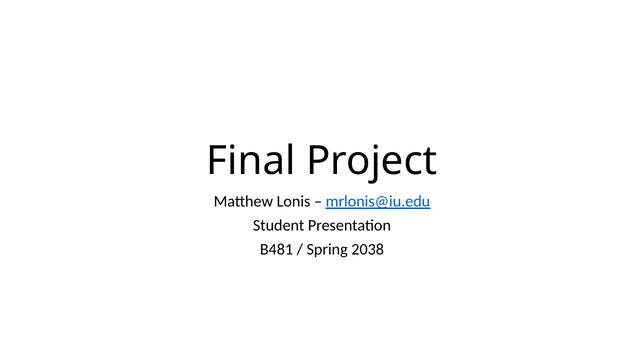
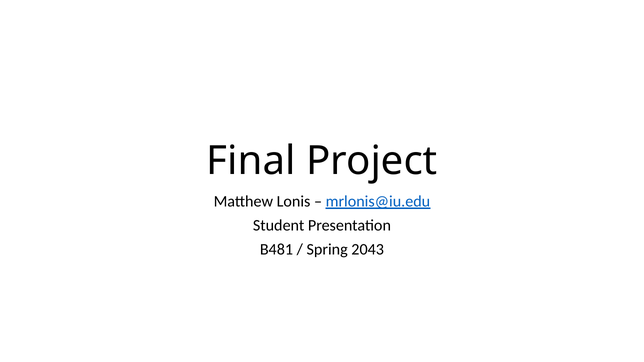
2038: 2038 -> 2043
